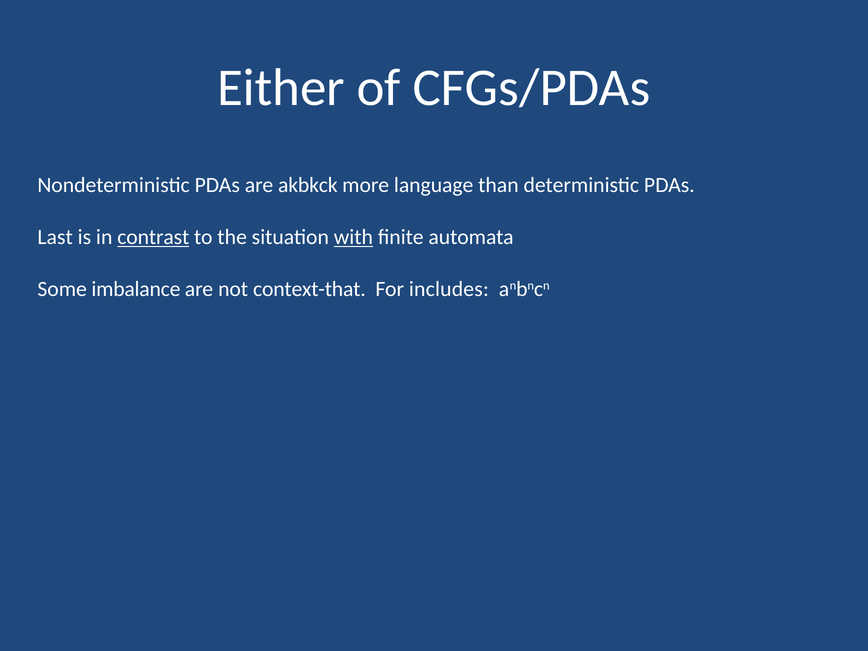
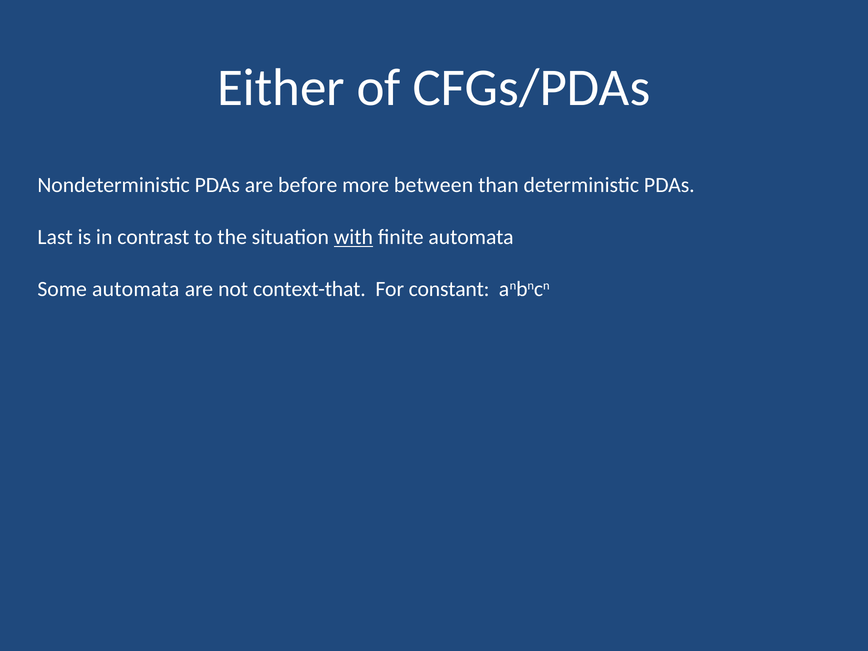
akbkck: akbkck -> before
language: language -> between
contrast underline: present -> none
Some imbalance: imbalance -> automata
includes: includes -> constant
